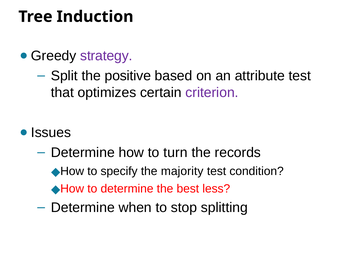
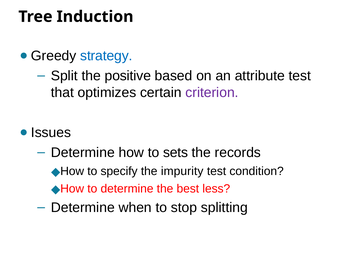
strategy colour: purple -> blue
turn: turn -> sets
majority: majority -> impurity
